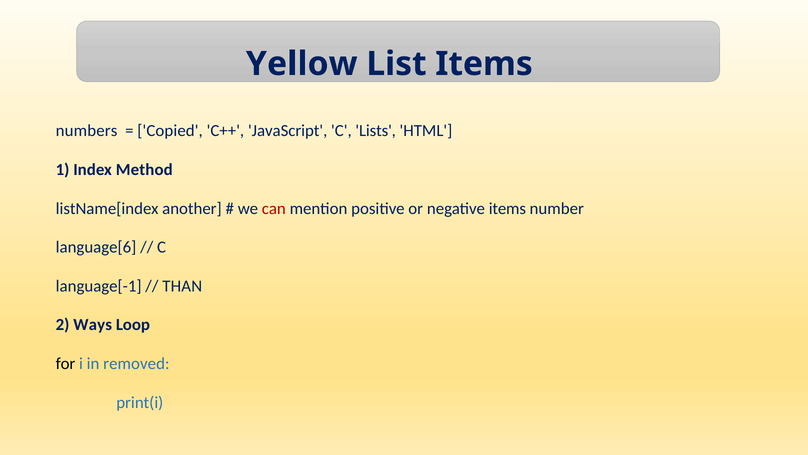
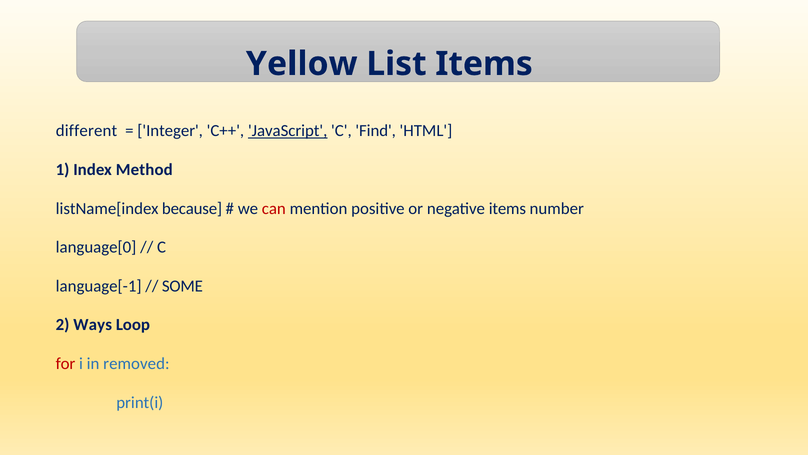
numbers: numbers -> different
Copied: Copied -> Integer
JavaScript underline: none -> present
Lists: Lists -> Find
another: another -> because
language[6: language[6 -> language[0
THAN: THAN -> SOME
for colour: black -> red
